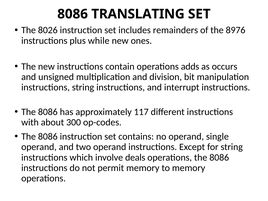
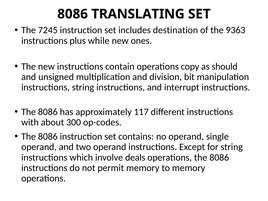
8026: 8026 -> 7245
remainders: remainders -> destination
8976: 8976 -> 9363
adds: adds -> copy
occurs: occurs -> should
